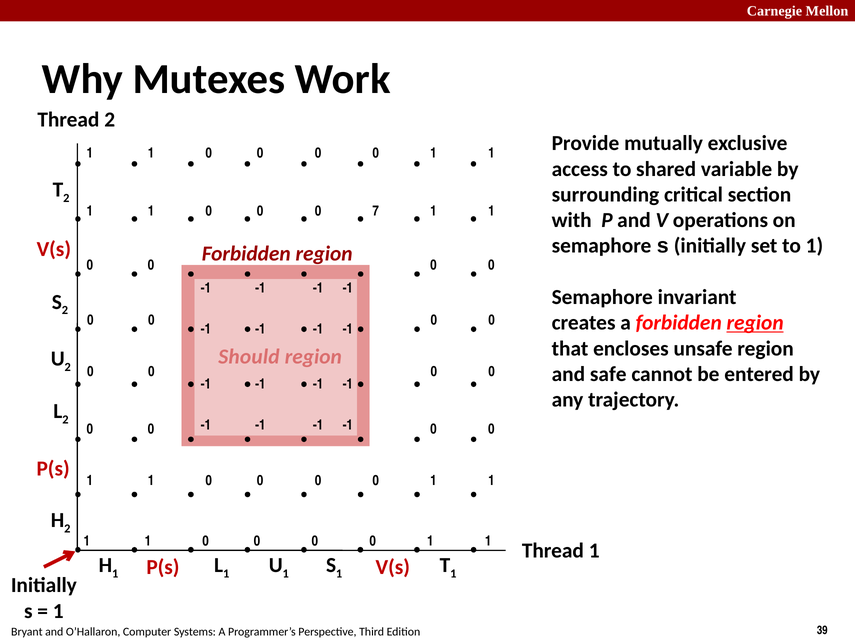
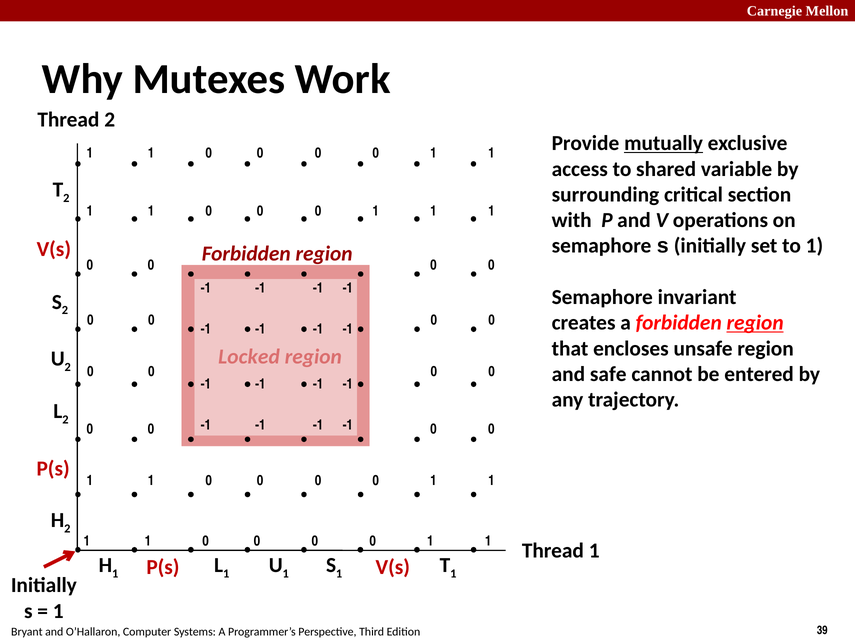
mutually underline: none -> present
7 at (376, 211): 7 -> 1
Should: Should -> Locked
